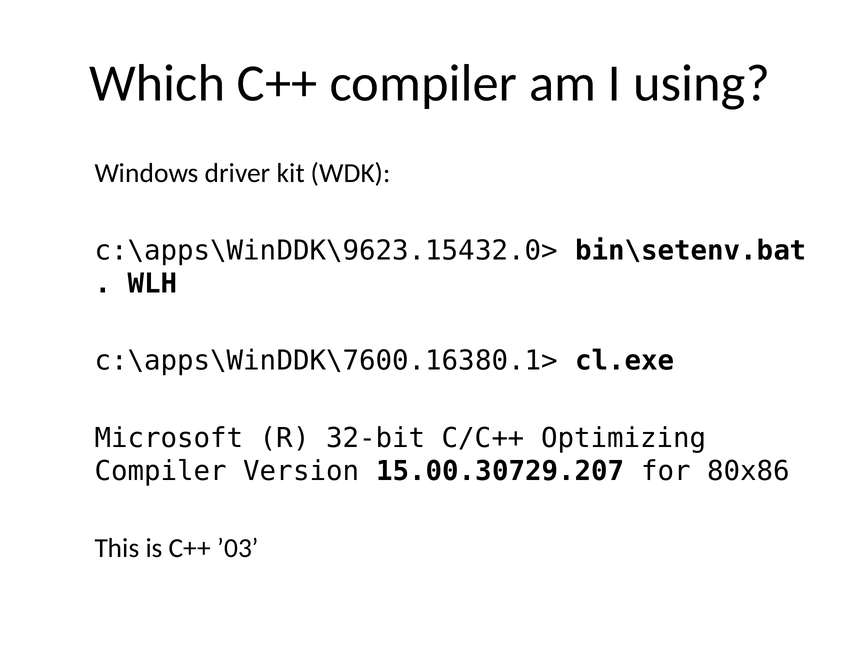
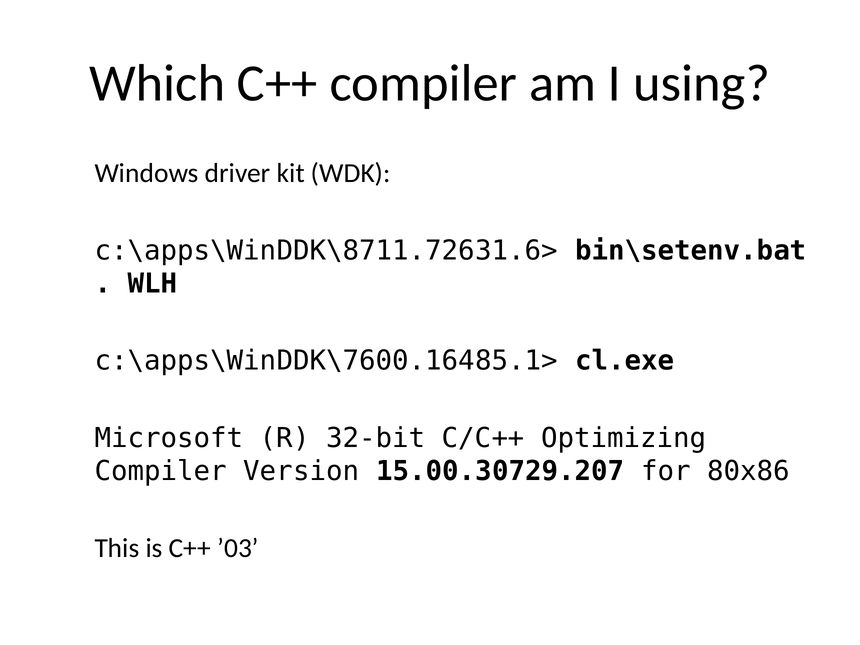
c:\apps\WinDDK\9623.15432.0>: c:\apps\WinDDK\9623.15432.0> -> c:\apps\WinDDK\8711.72631.6>
c:\apps\WinDDK\7600.16380.1>: c:\apps\WinDDK\7600.16380.1> -> c:\apps\WinDDK\7600.16485.1>
